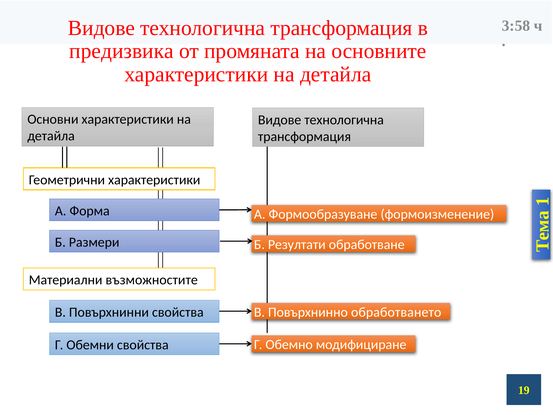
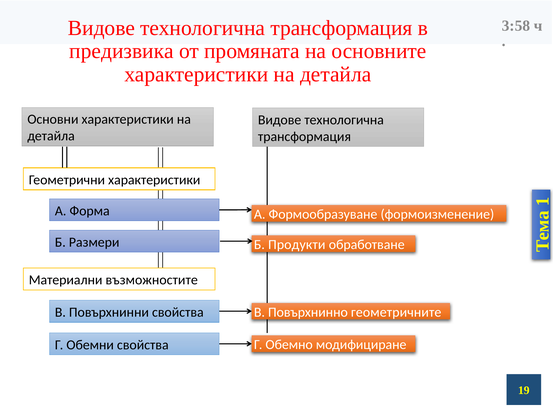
Резултати: Резултати -> Продукти
обработването: обработването -> геометричните
